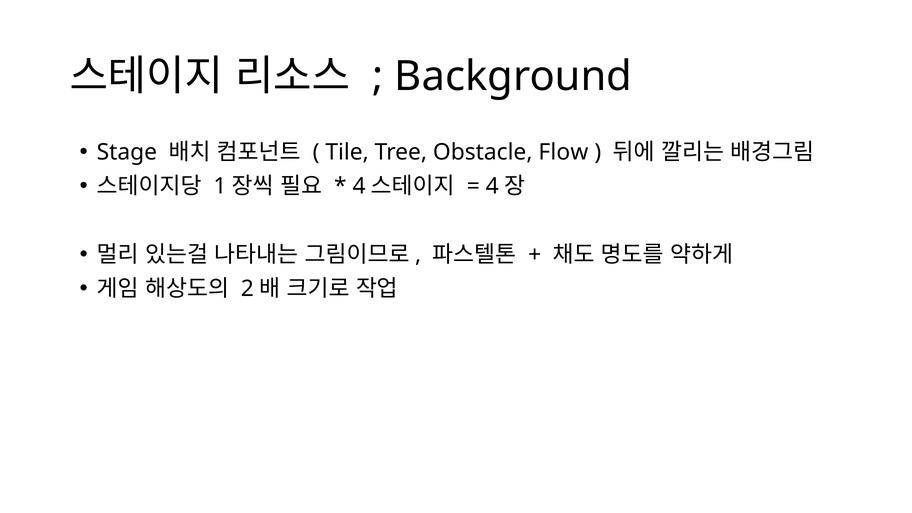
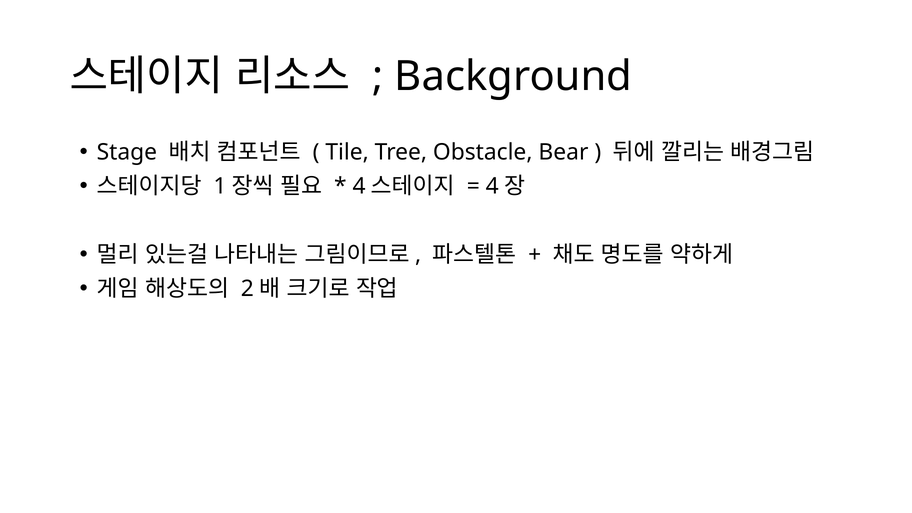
Flow: Flow -> Bear
